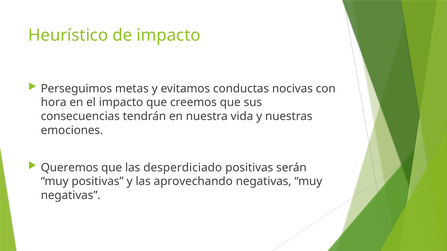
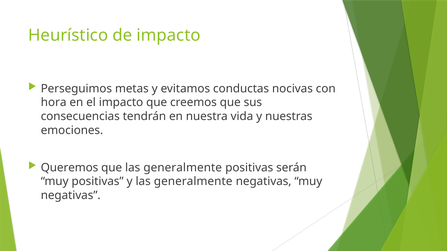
que las desperdiciado: desperdiciado -> generalmente
y las aprovechando: aprovechando -> generalmente
